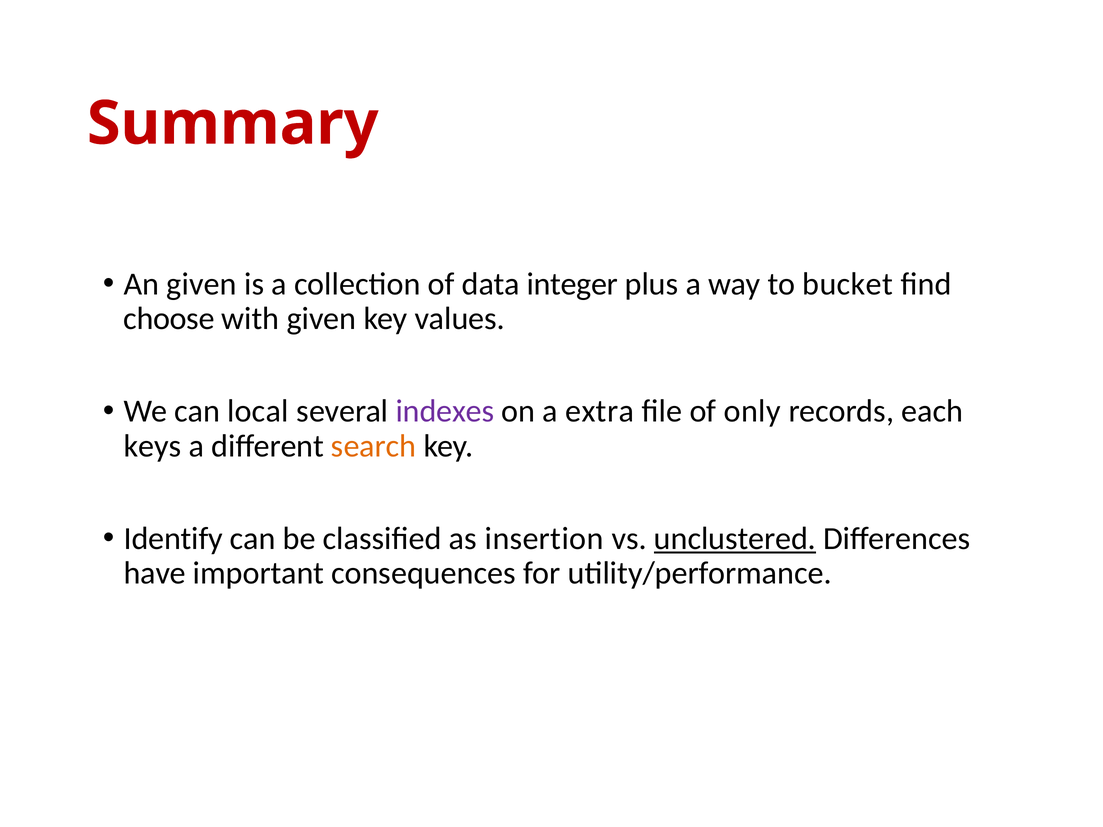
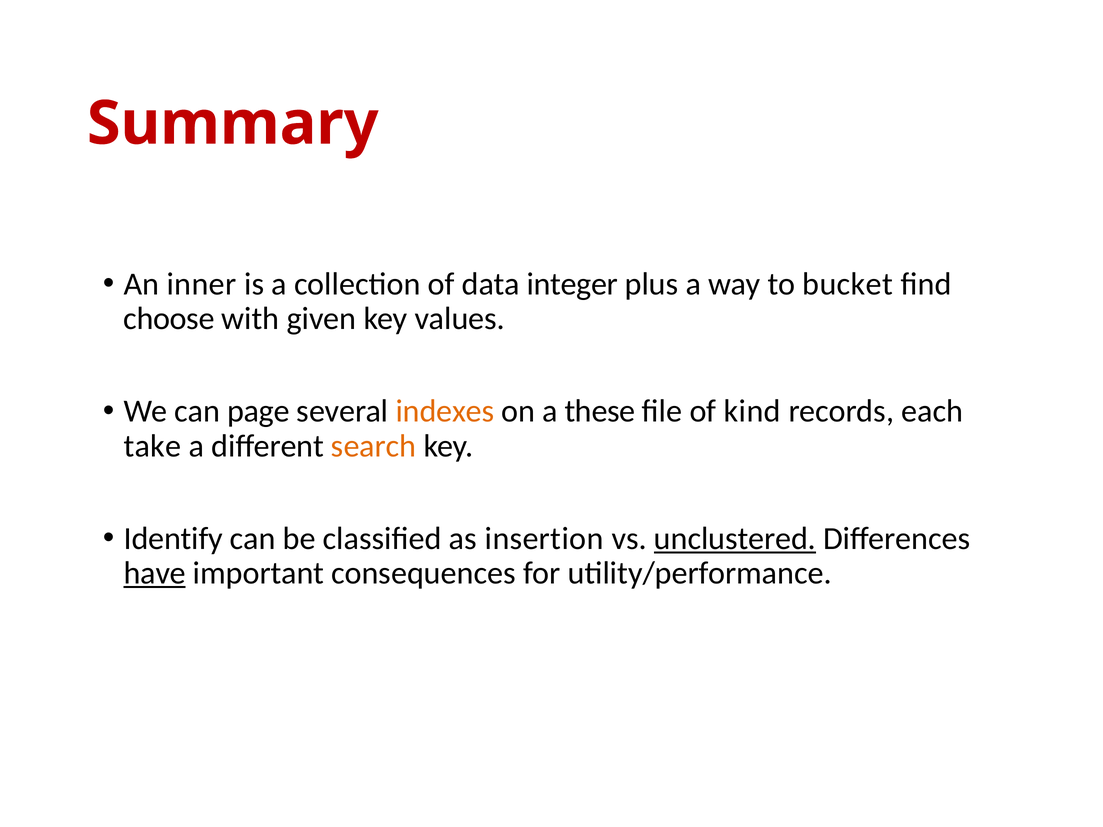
An given: given -> inner
local: local -> page
indexes colour: purple -> orange
extra: extra -> these
only: only -> kind
keys: keys -> take
have underline: none -> present
